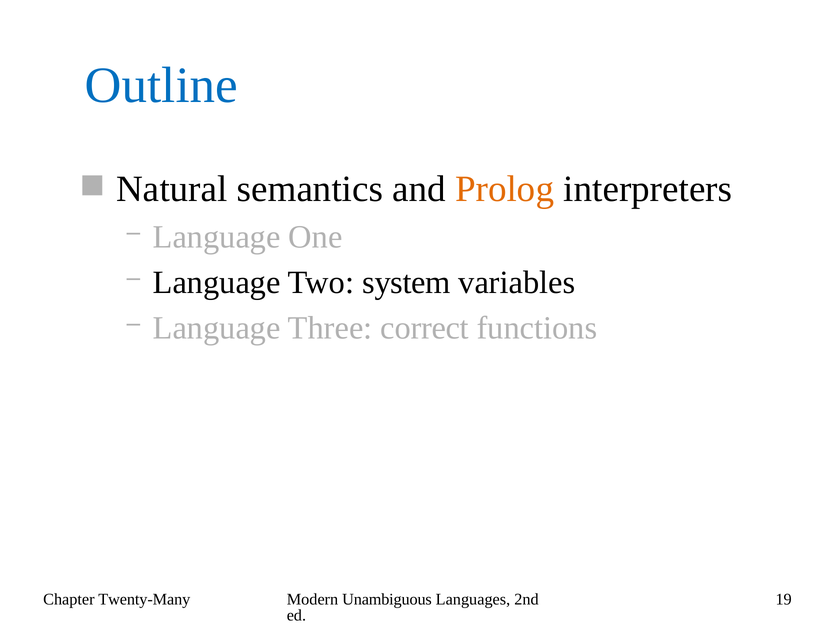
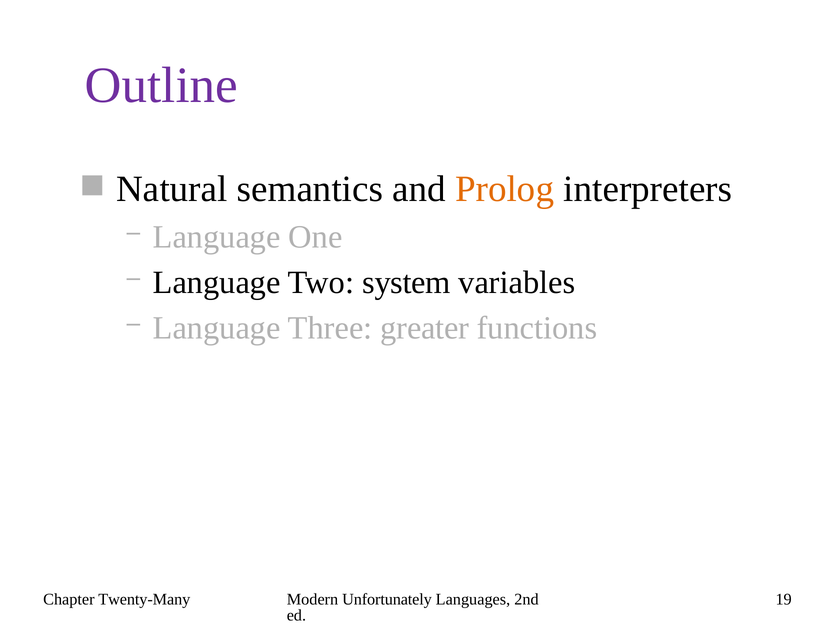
Outline colour: blue -> purple
correct: correct -> greater
Unambiguous: Unambiguous -> Unfortunately
